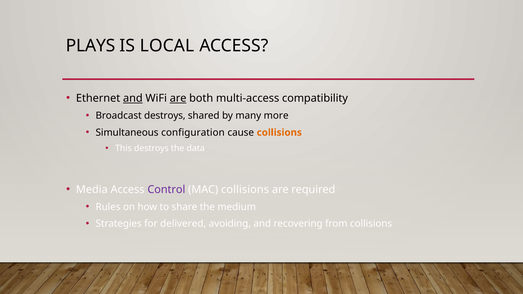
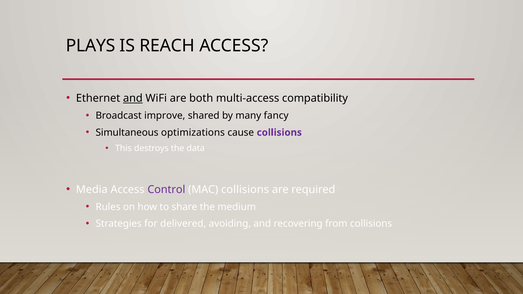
LOCAL: LOCAL -> REACH
are at (178, 98) underline: present -> none
Broadcast destroys: destroys -> improve
more: more -> fancy
configuration: configuration -> optimizations
collisions at (279, 133) colour: orange -> purple
